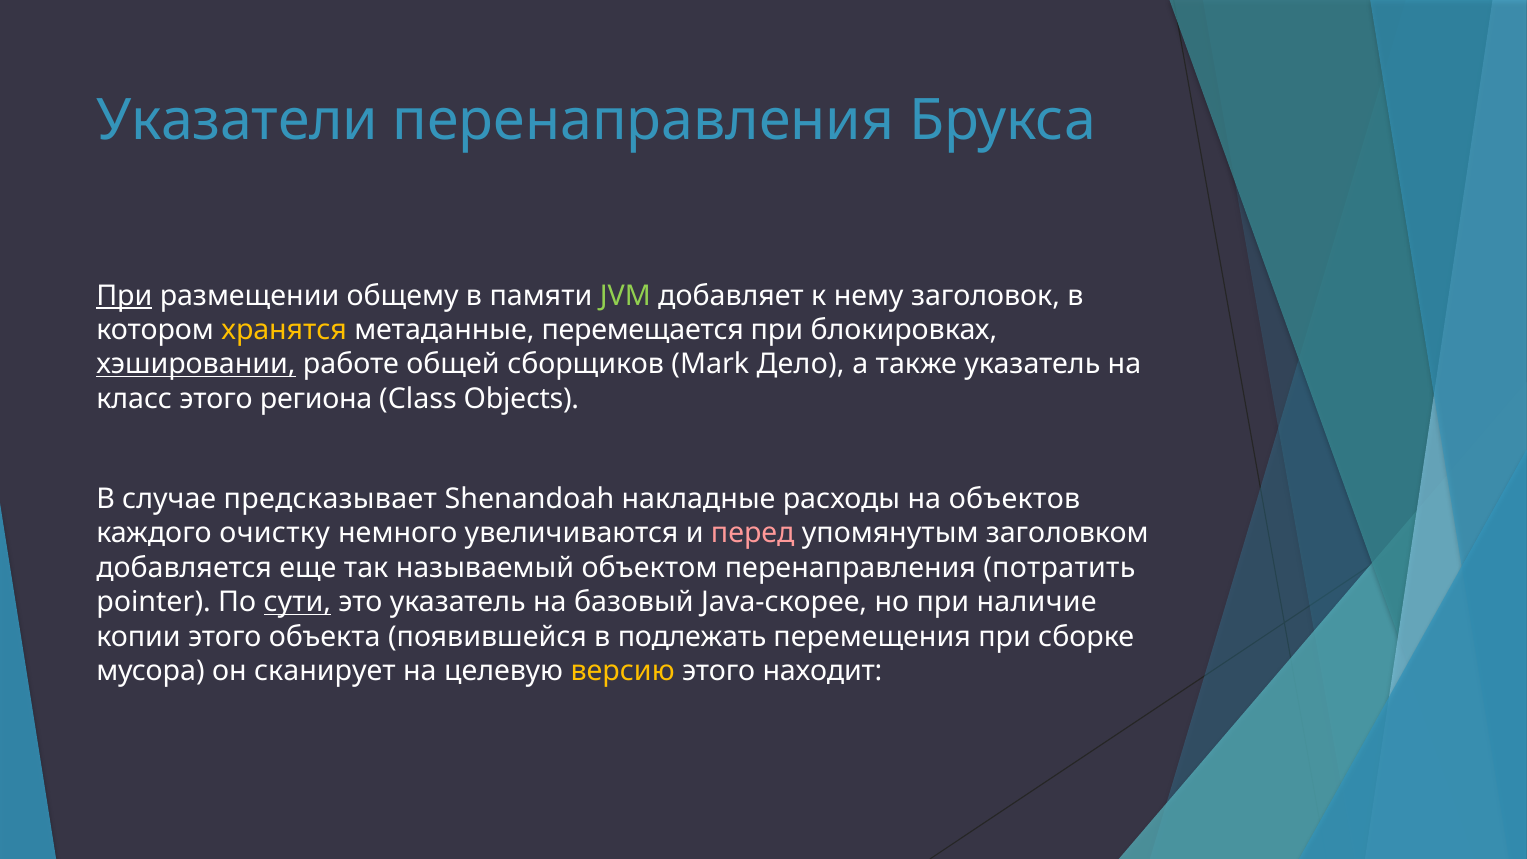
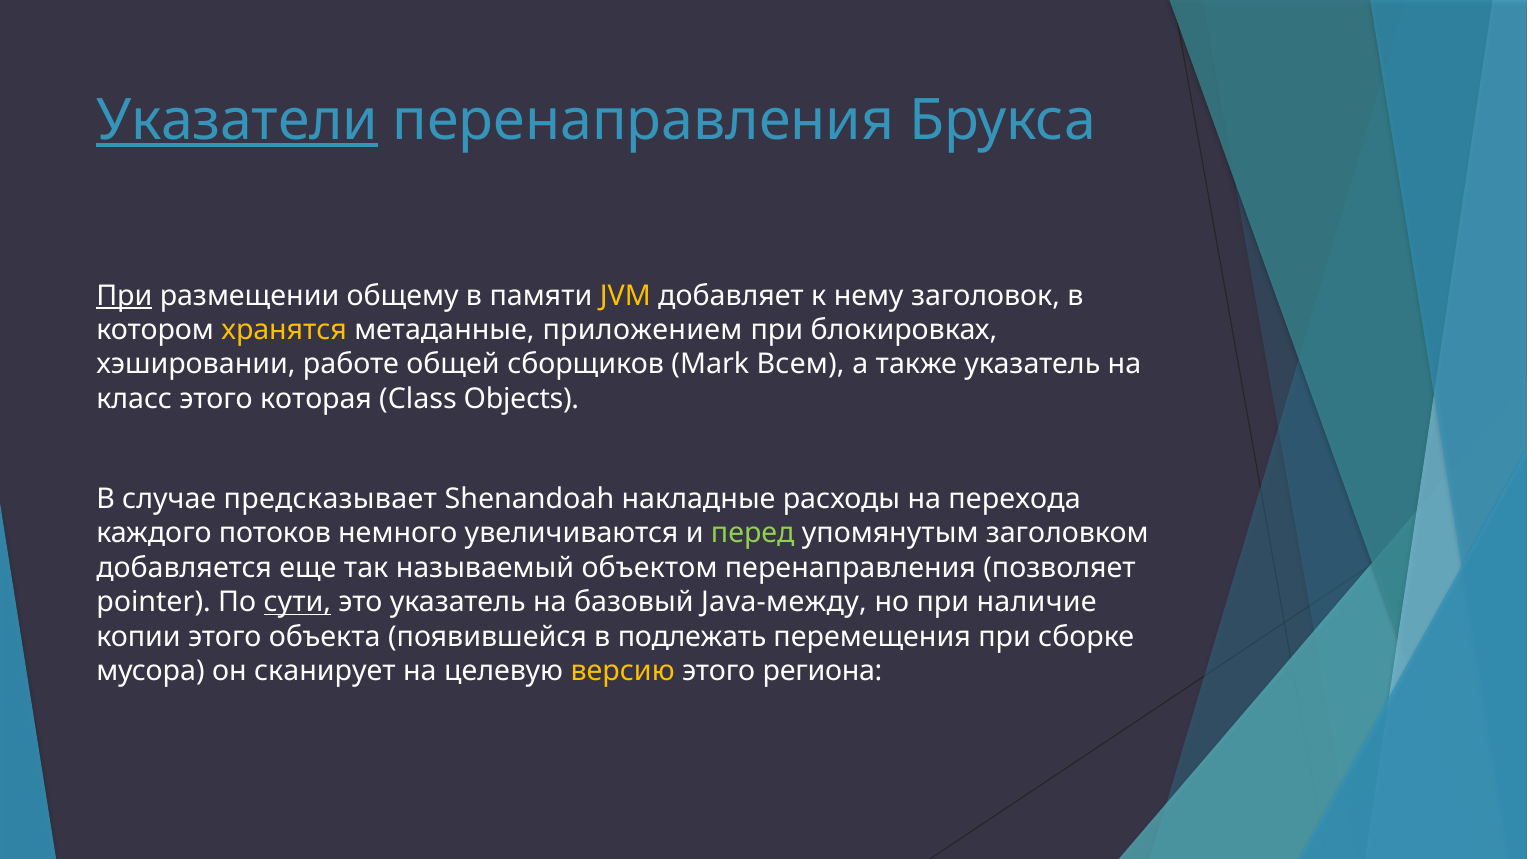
Указатели underline: none -> present
JVM colour: light green -> yellow
перемещается: перемещается -> приложением
хэшировании underline: present -> none
Дело: Дело -> Всем
региона: региона -> которая
объектов: объектов -> перехода
очистку: очистку -> потоков
перед colour: pink -> light green
потратить: потратить -> позволяет
Java-скорее: Java-скорее -> Java-между
находит: находит -> региона
